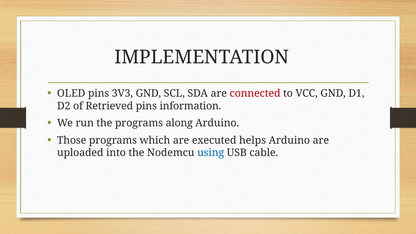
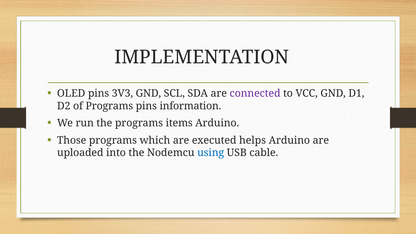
connected colour: red -> purple
of Retrieved: Retrieved -> Programs
along: along -> items
